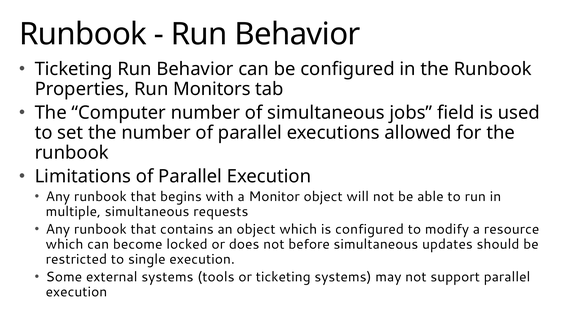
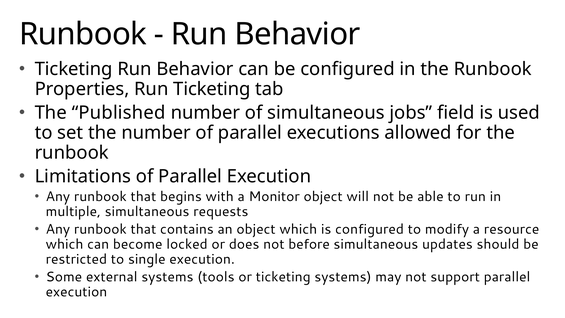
Run Monitors: Monitors -> Ticketing
Computer: Computer -> Published
